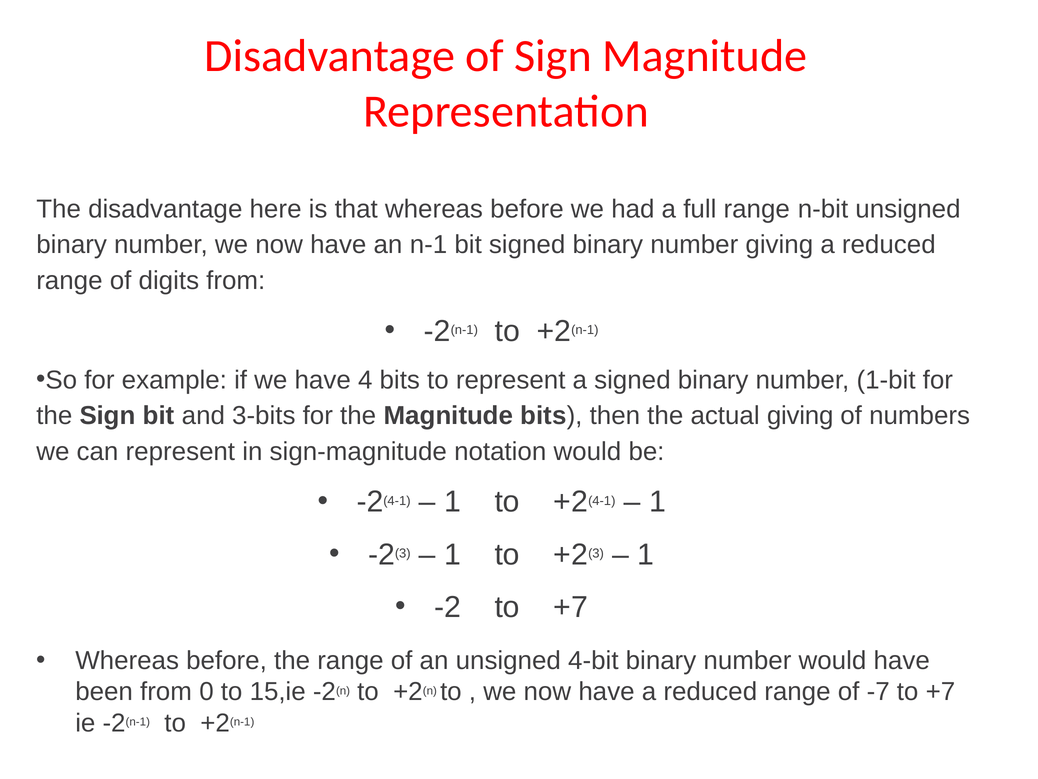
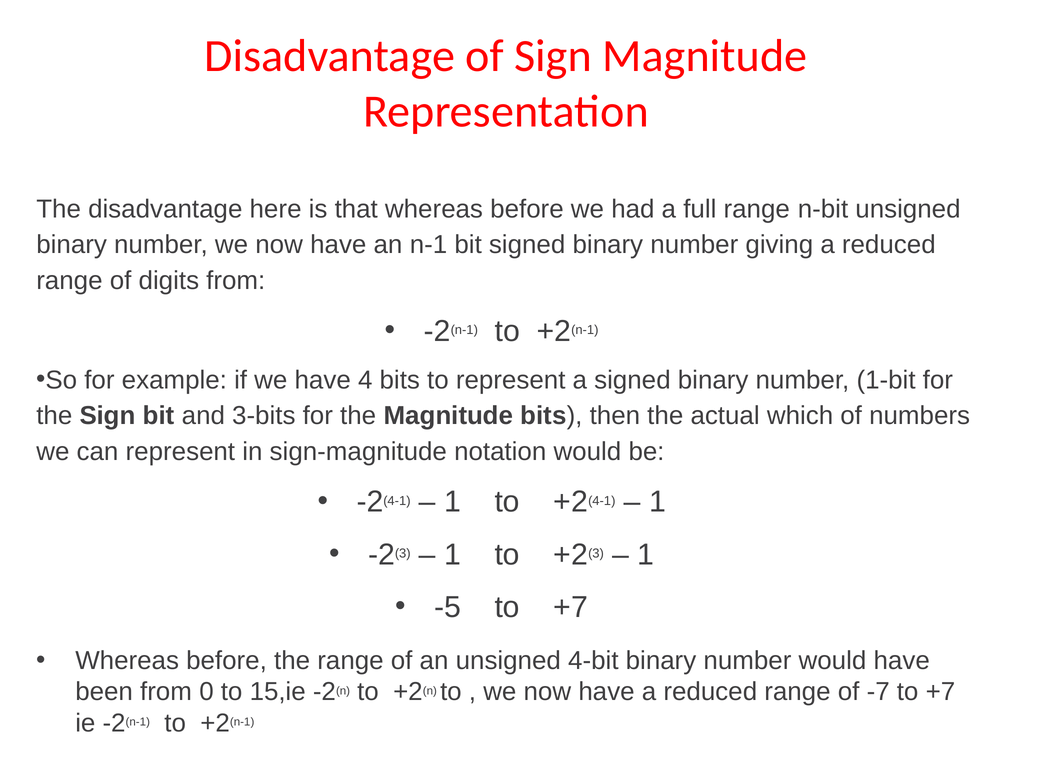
actual giving: giving -> which
-2 at (448, 607): -2 -> -5
